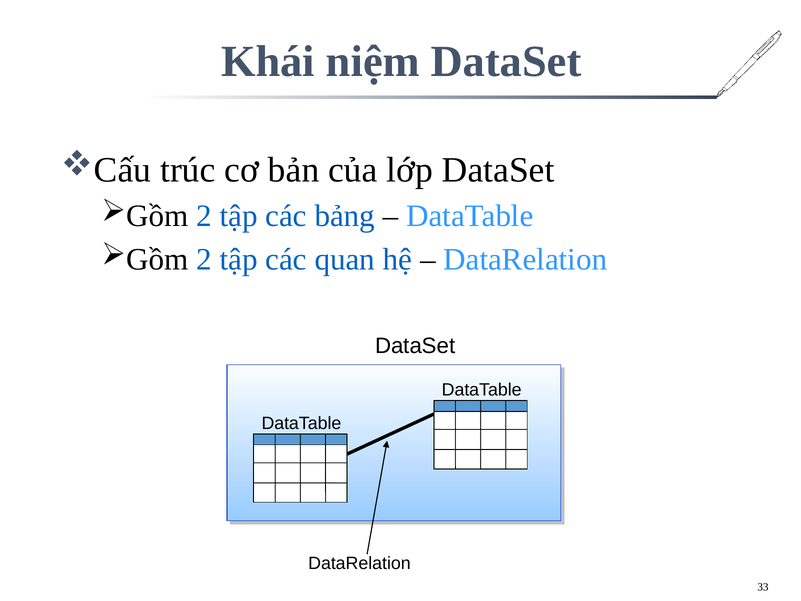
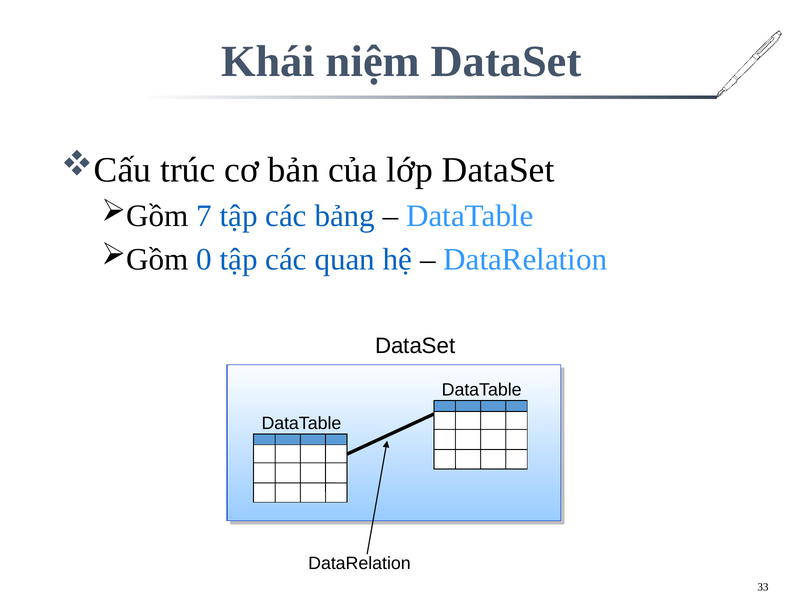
2 at (204, 216): 2 -> 7
2 at (204, 259): 2 -> 0
